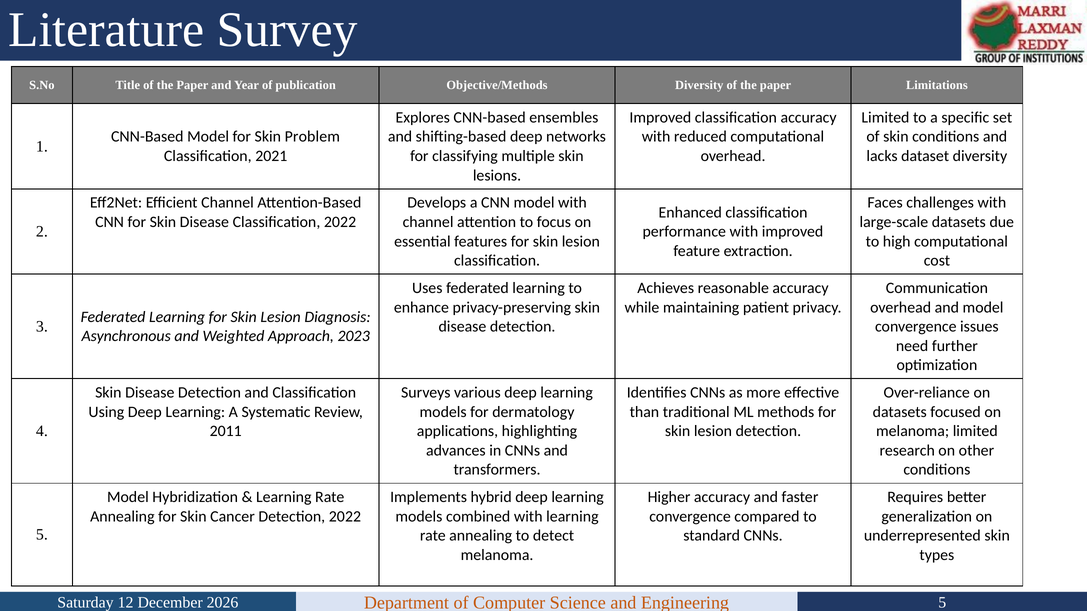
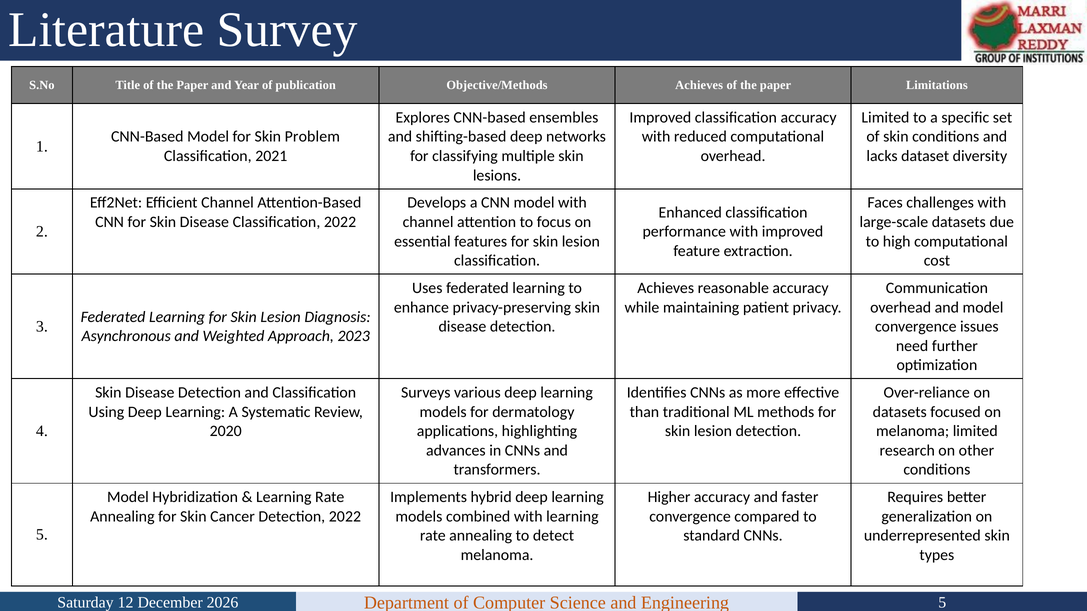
Objective/Methods Diversity: Diversity -> Achieves
2011: 2011 -> 2020
